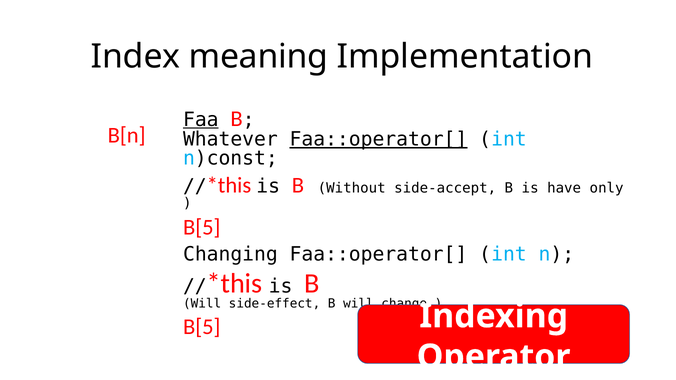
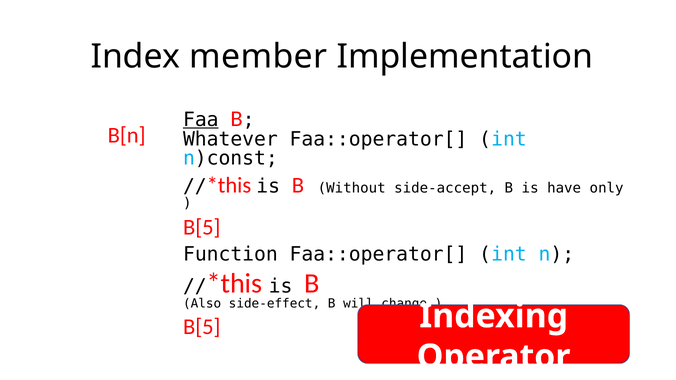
meaning: meaning -> member
Faa::operator[ at (378, 139) underline: present -> none
Changing: Changing -> Function
Will at (202, 304): Will -> Also
